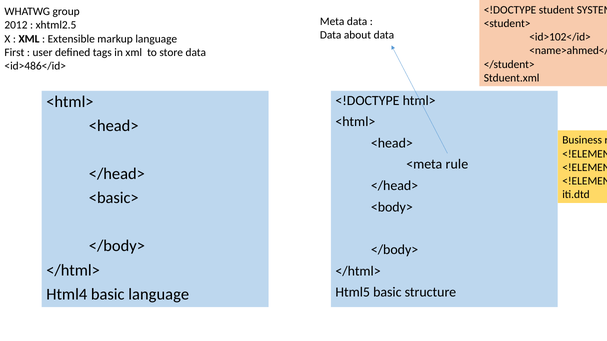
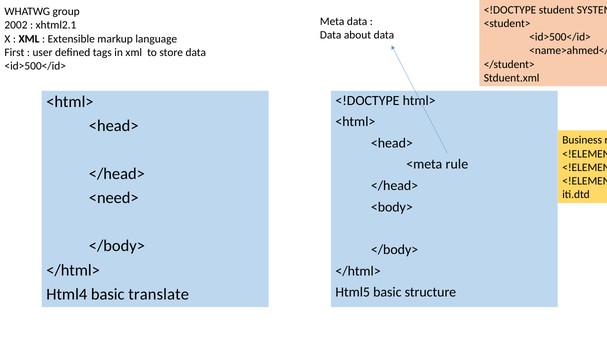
2012: 2012 -> 2002
xhtml2.5: xhtml2.5 -> xhtml2.1
<id>102</id> at (560, 37): <id>102</id> -> <id>500</id>
<id>486</id> at (35, 66): <id>486</id> -> <id>500</id>
<basic>: <basic> -> <need>
basic language: language -> translate
